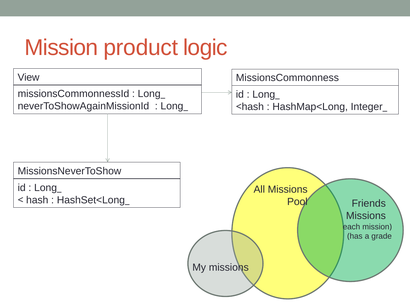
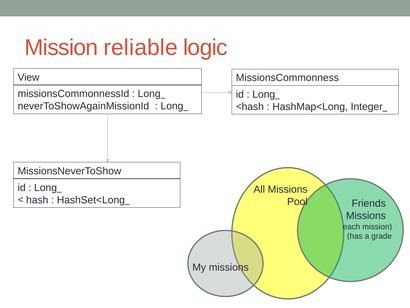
product: product -> reliable
